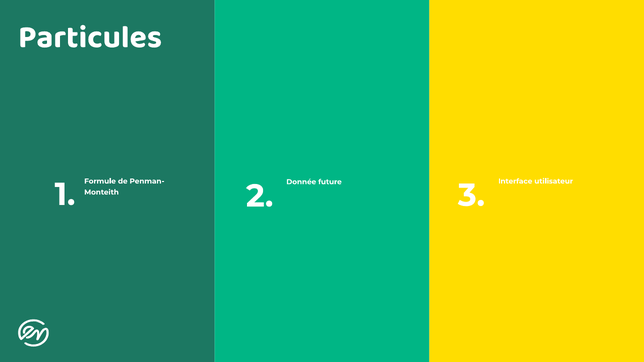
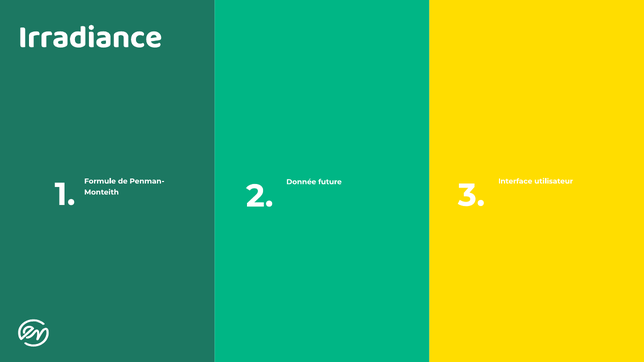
Particules: Particules -> Irradiance
